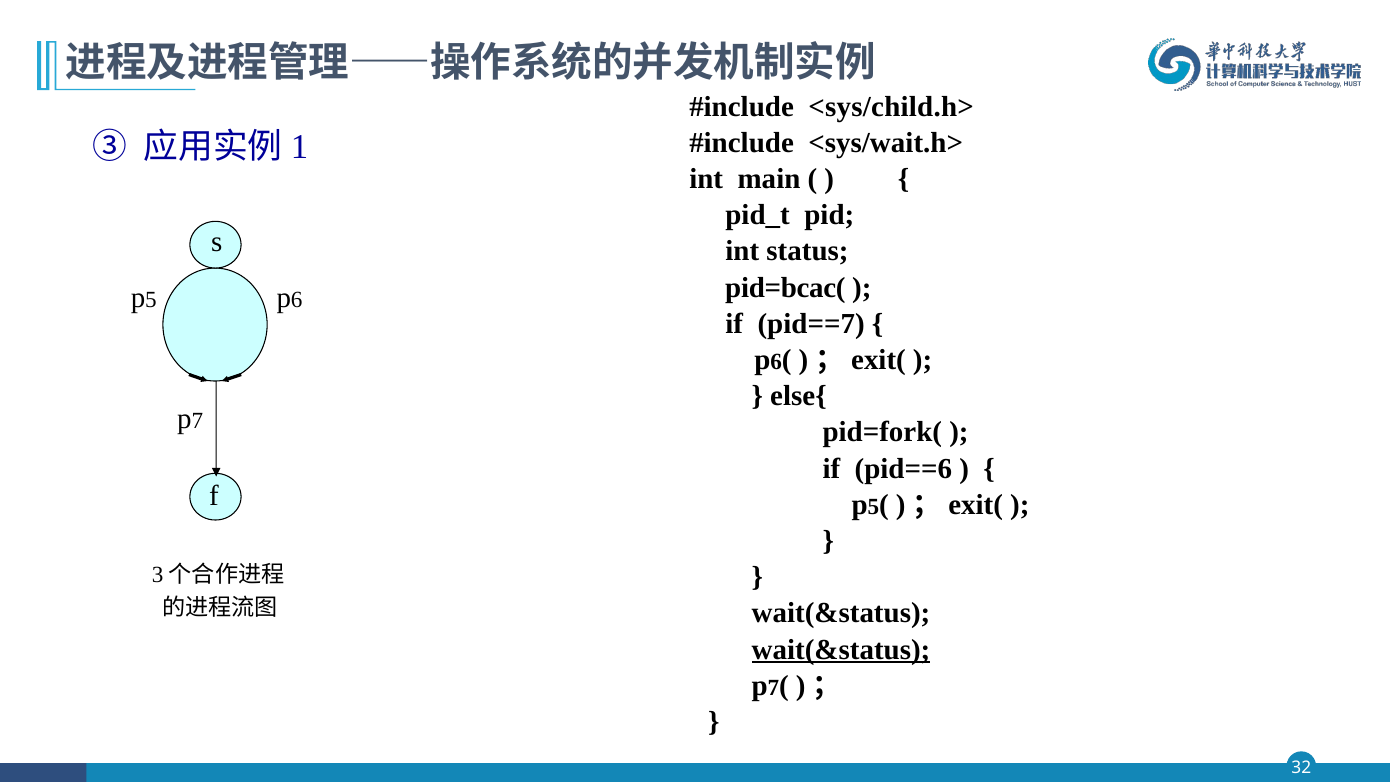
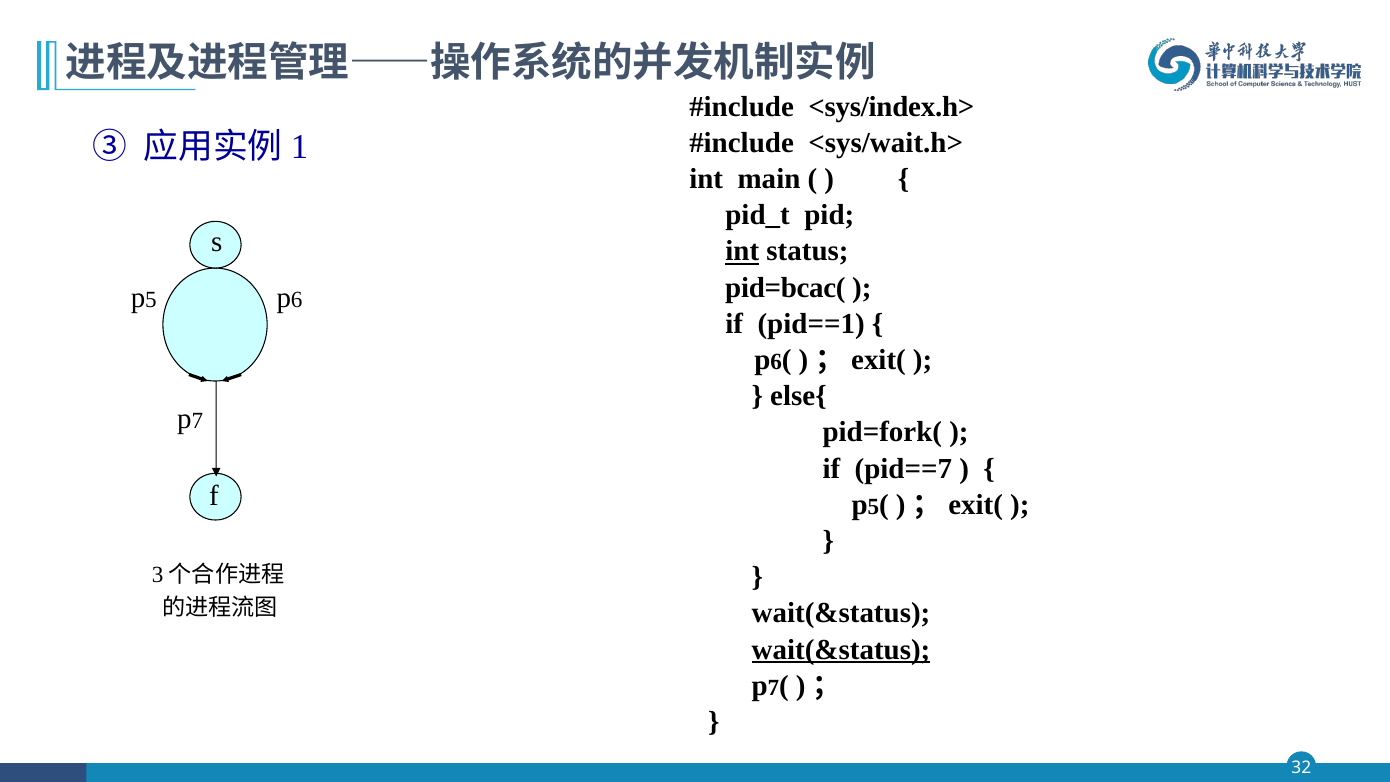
<sys/child.h>: <sys/child.h> -> <sys/index.h>
int at (742, 251) underline: none -> present
pid==7: pid==7 -> pid==1
pid==6: pid==6 -> pid==7
